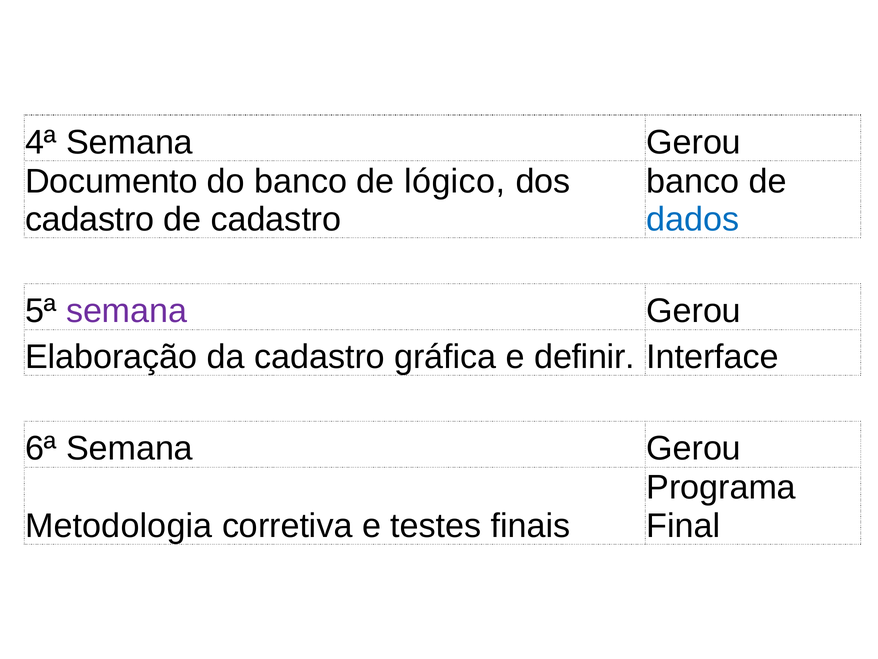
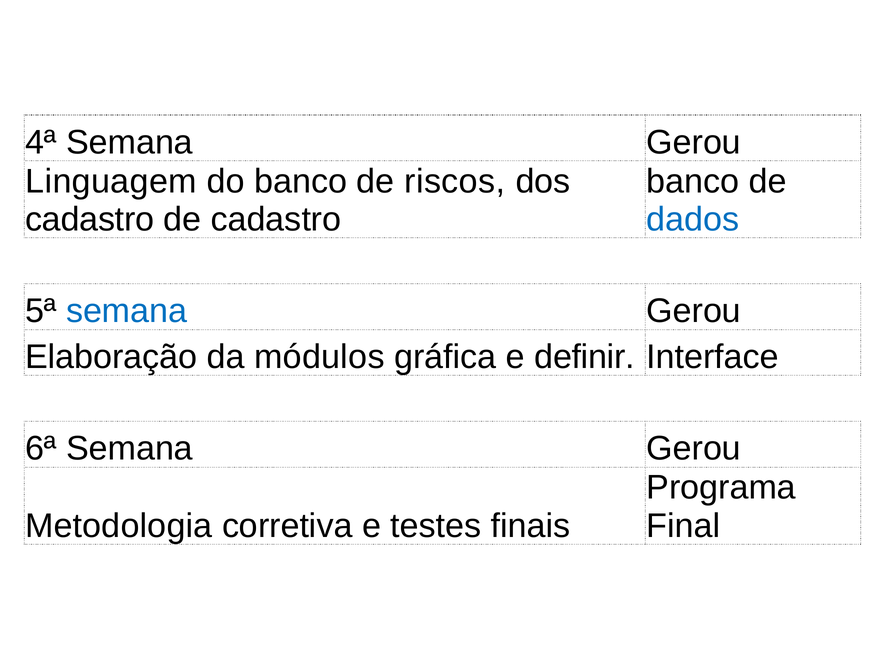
Documento: Documento -> Linguagem
lógico: lógico -> riscos
semana at (127, 311) colour: purple -> blue
da cadastro: cadastro -> módulos
